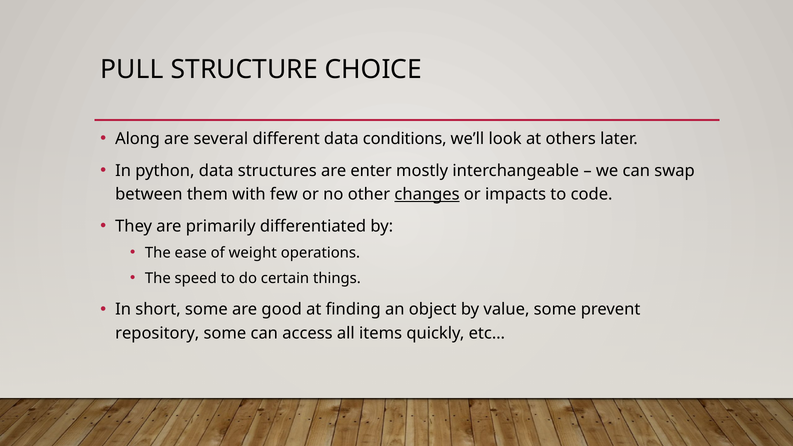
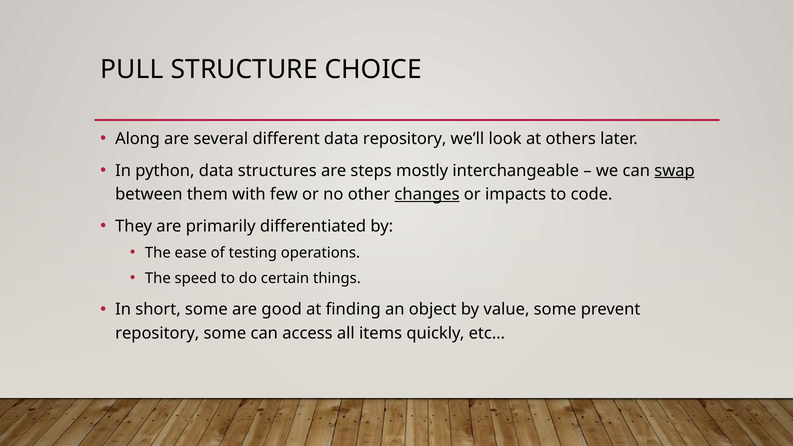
data conditions: conditions -> repository
enter: enter -> steps
swap underline: none -> present
weight: weight -> testing
